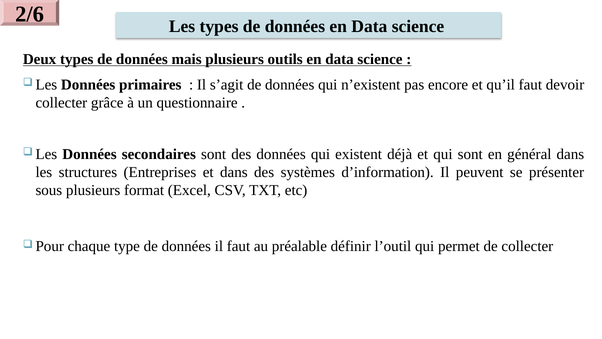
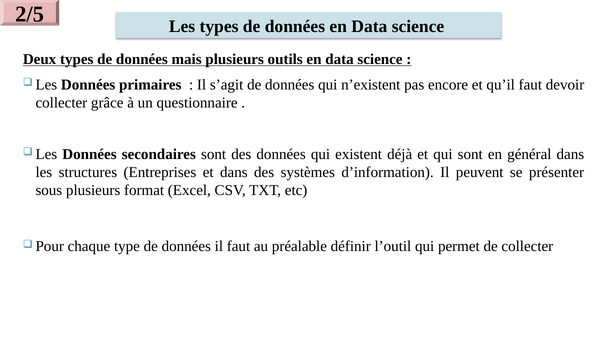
2/6: 2/6 -> 2/5
